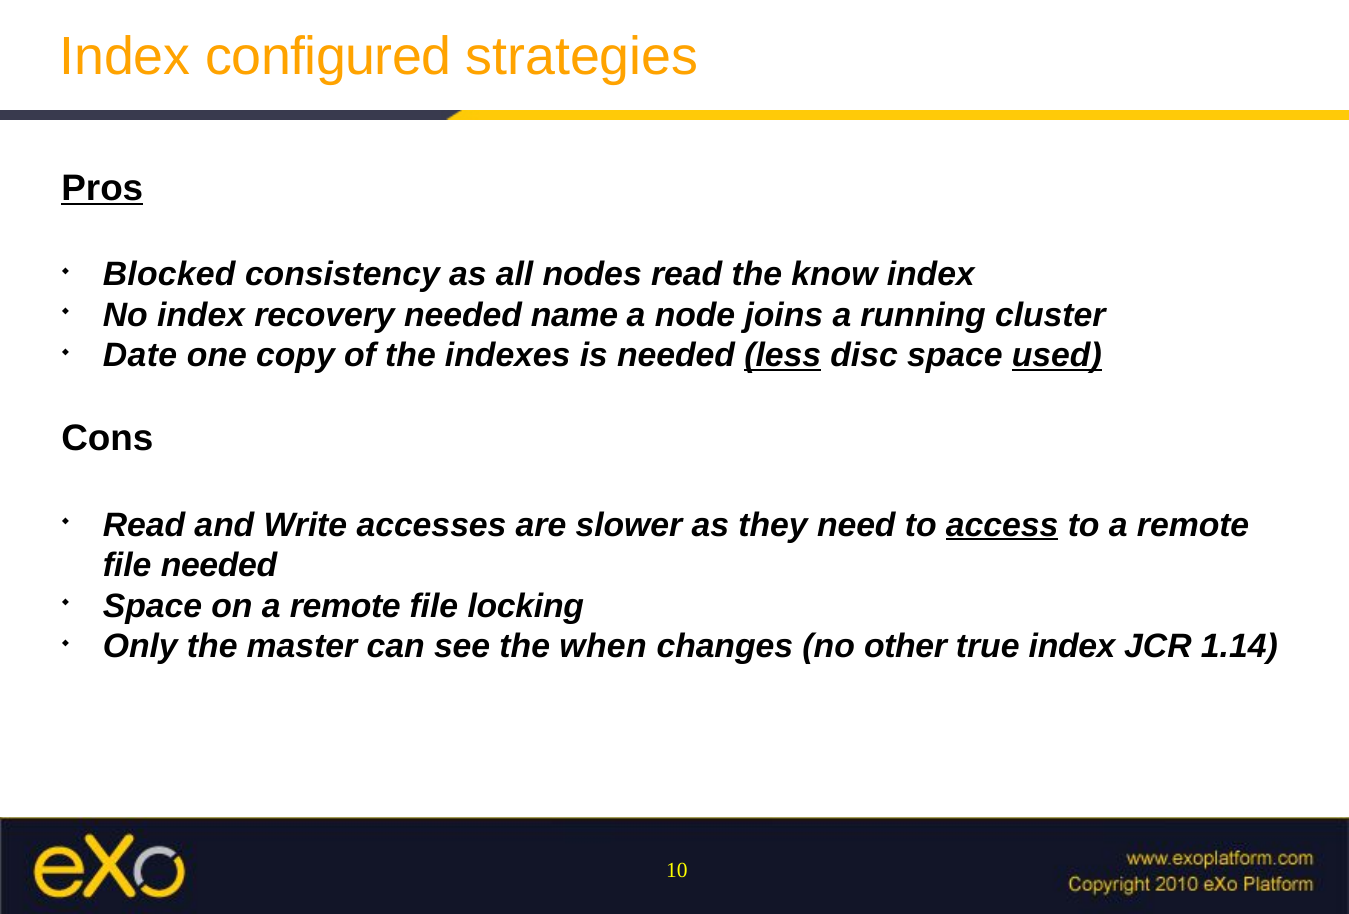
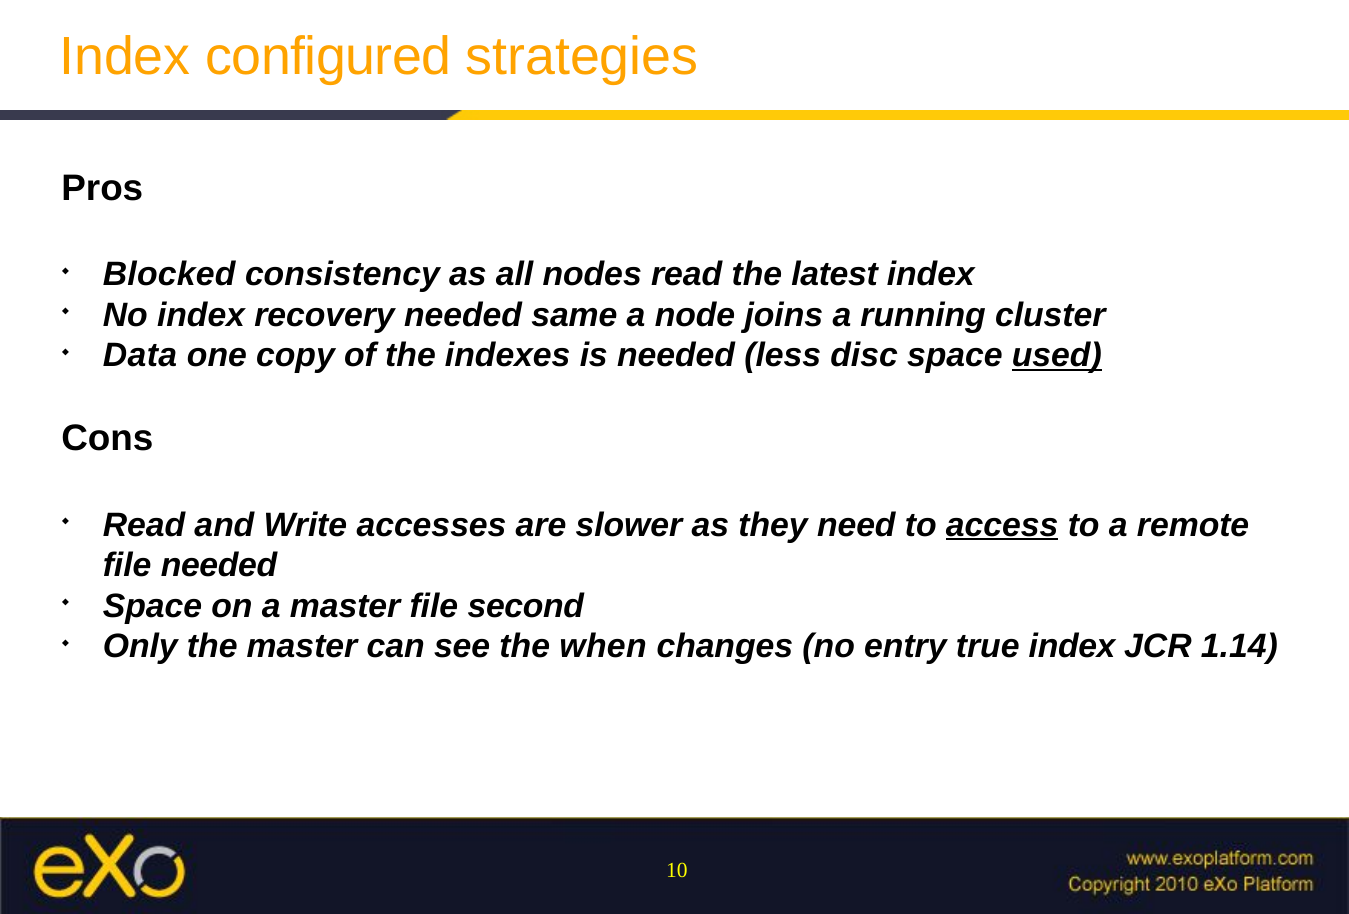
Pros underline: present -> none
know: know -> latest
name: name -> same
Date: Date -> Data
less underline: present -> none
on a remote: remote -> master
locking: locking -> second
other: other -> entry
